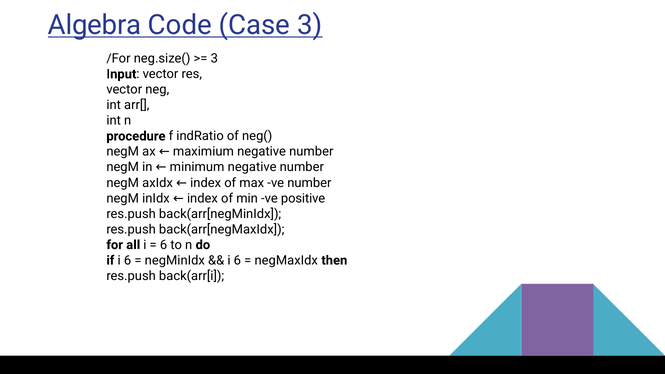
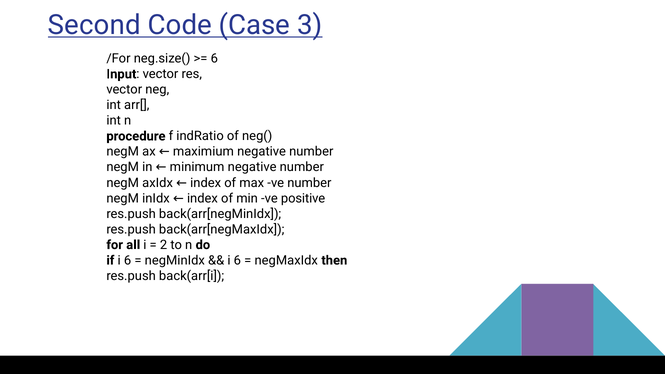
Algebra: Algebra -> Second
3 at (214, 59): 3 -> 6
6 at (164, 245): 6 -> 2
